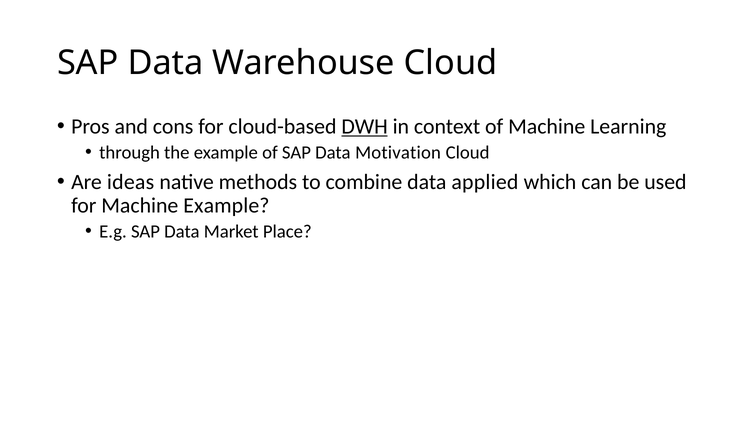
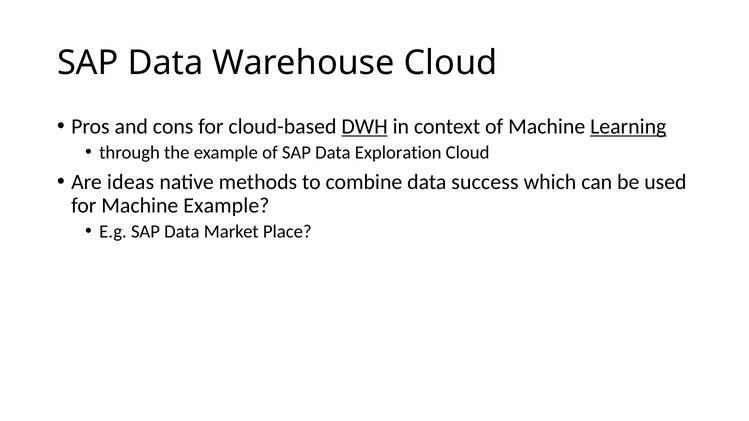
Learning underline: none -> present
Motivation: Motivation -> Exploration
applied: applied -> success
